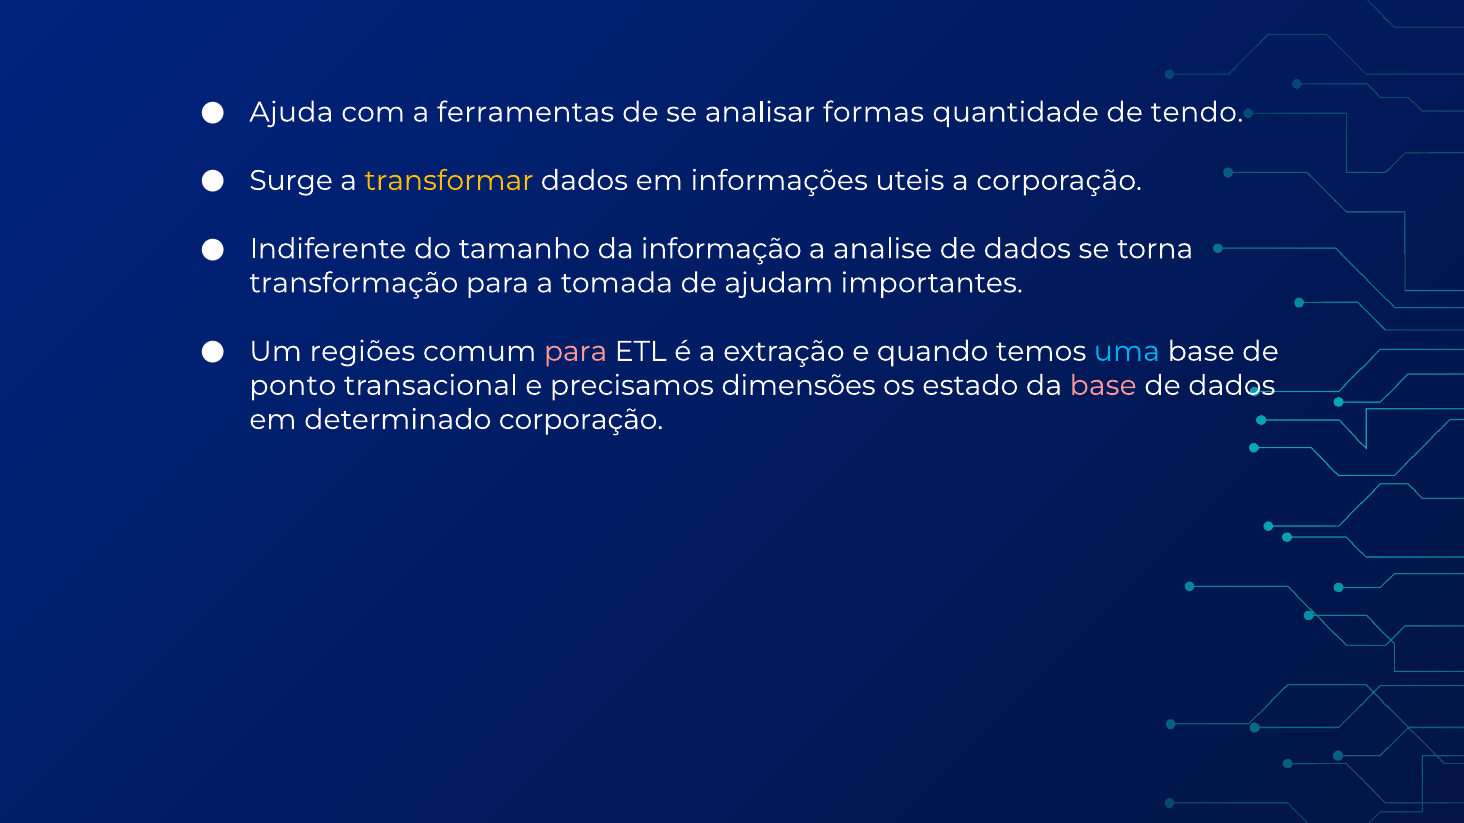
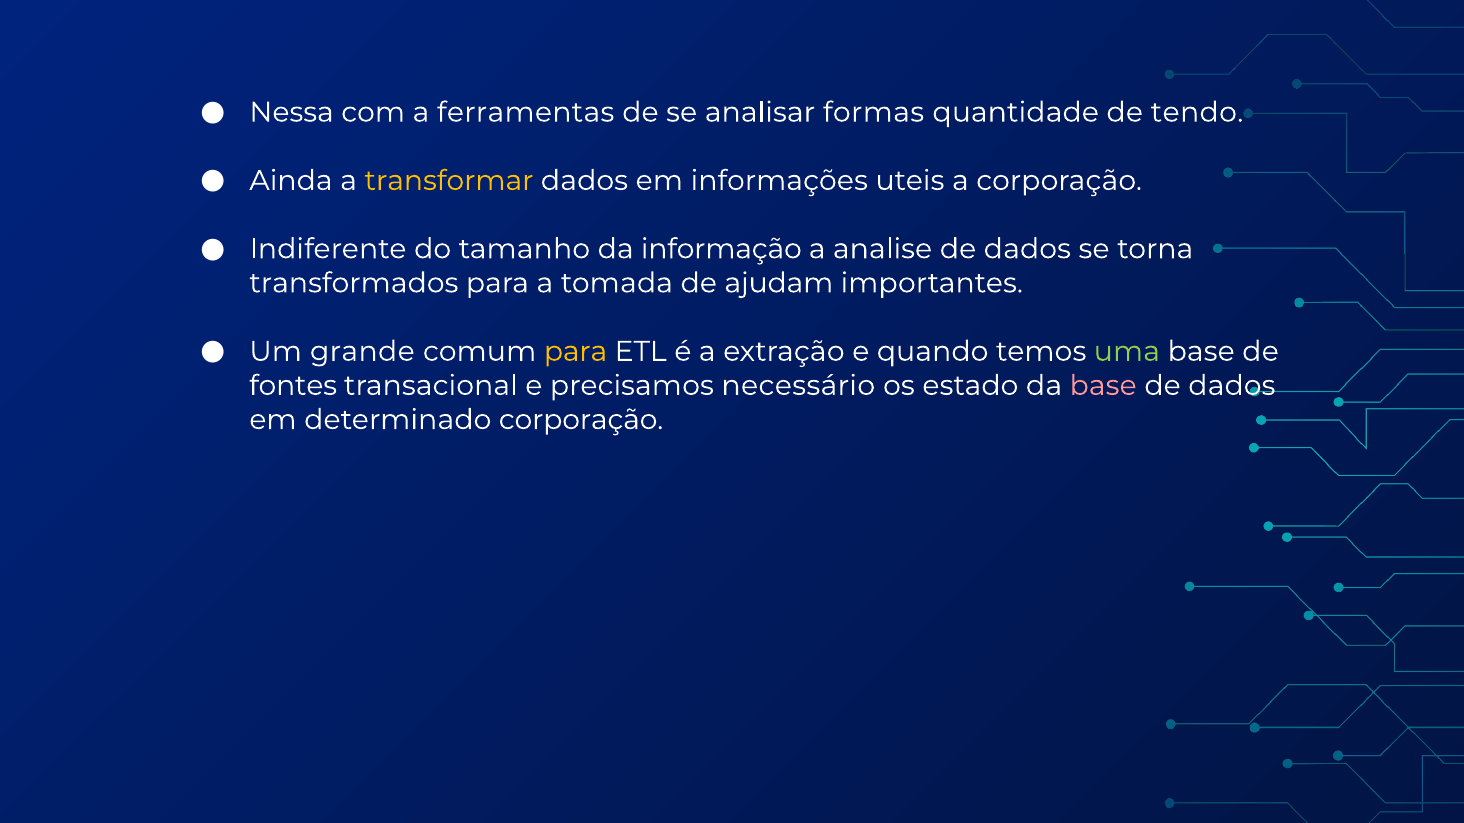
Ajuda: Ajuda -> Nessa
Surge: Surge -> Ainda
transformação: transformação -> transformados
regiões: regiões -> grande
para at (576, 352) colour: pink -> yellow
uma colour: light blue -> light green
ponto: ponto -> fontes
dimensões: dimensões -> necessário
